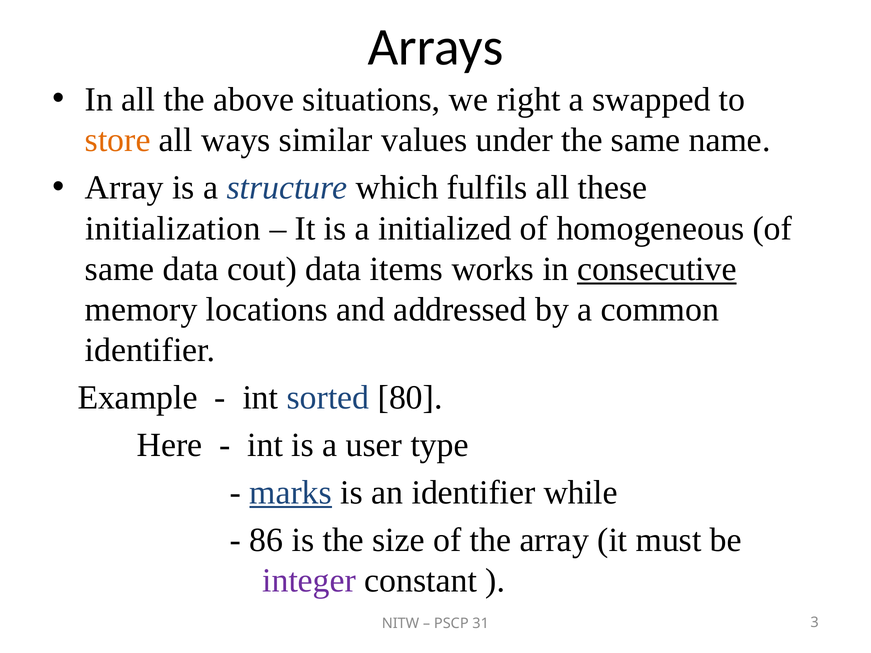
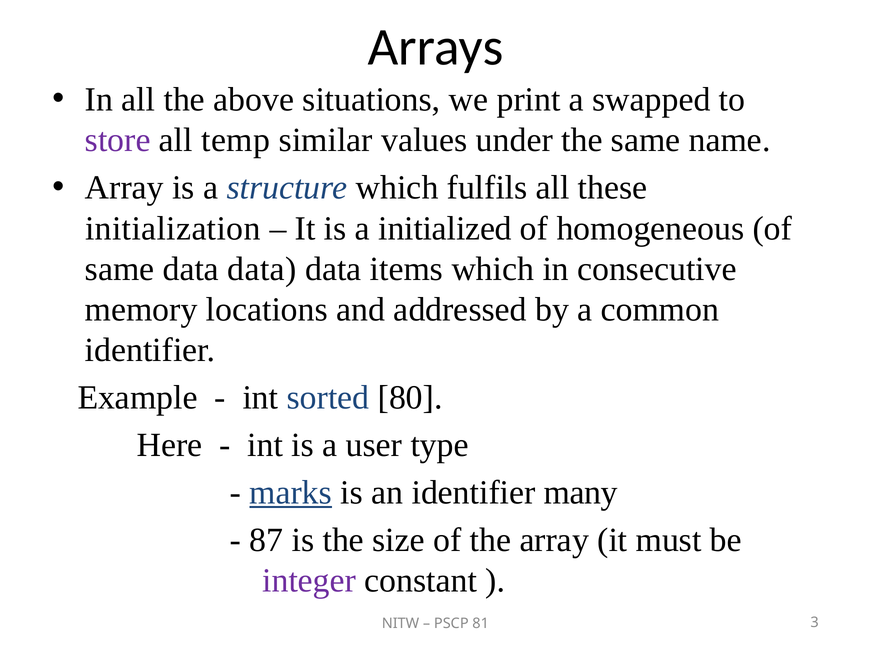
right: right -> print
store colour: orange -> purple
ways: ways -> temp
same data cout: cout -> data
items works: works -> which
consecutive underline: present -> none
while: while -> many
86: 86 -> 87
31: 31 -> 81
